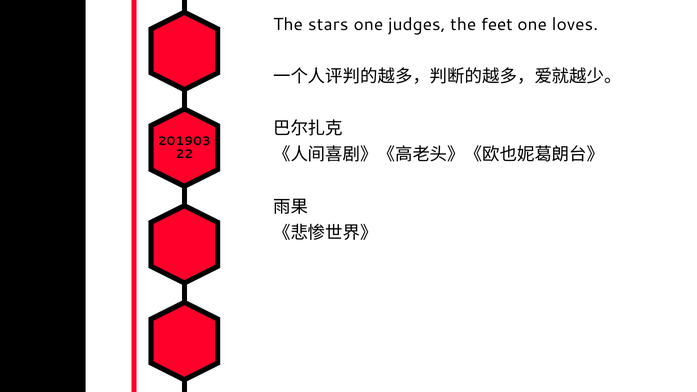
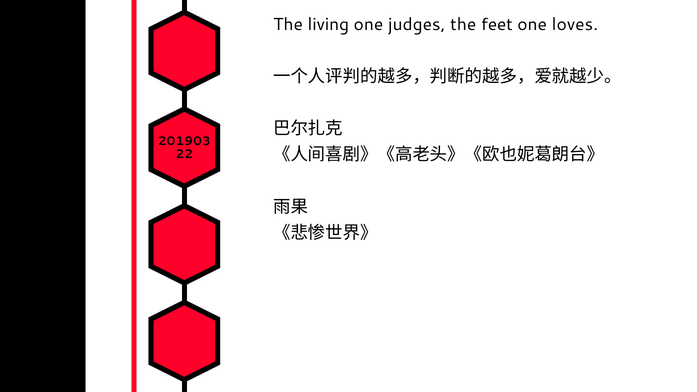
stars: stars -> living
